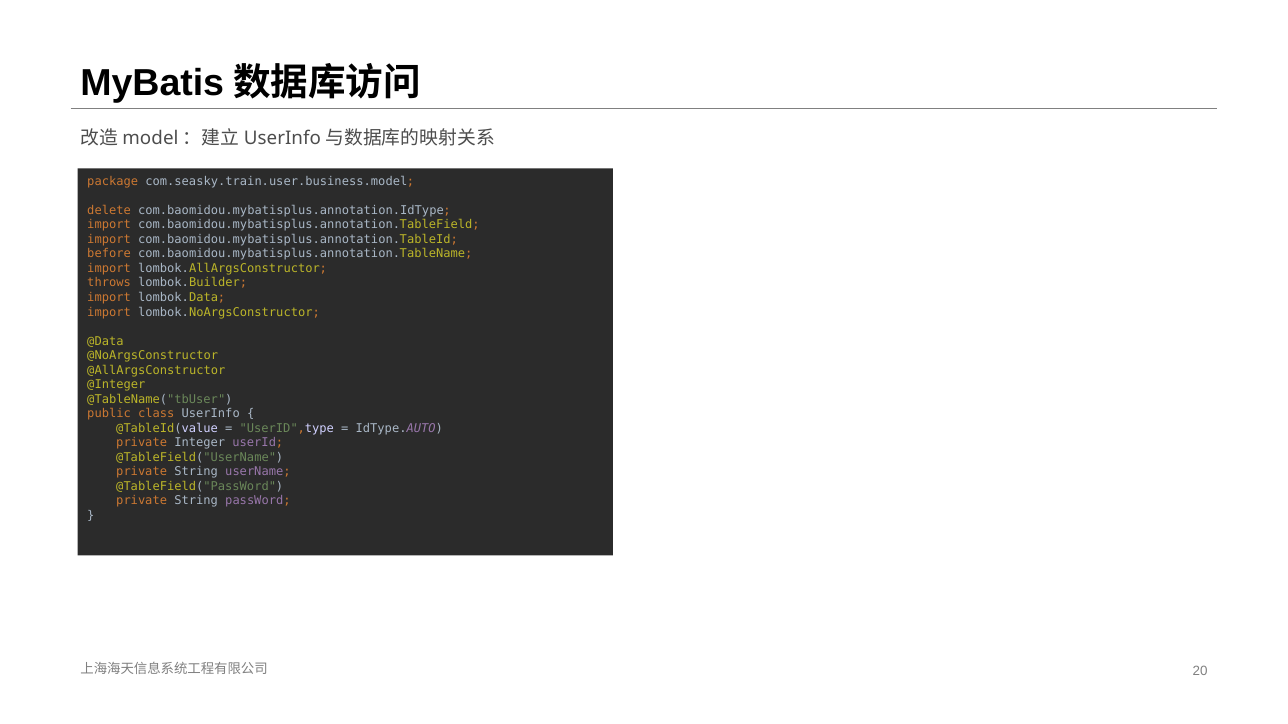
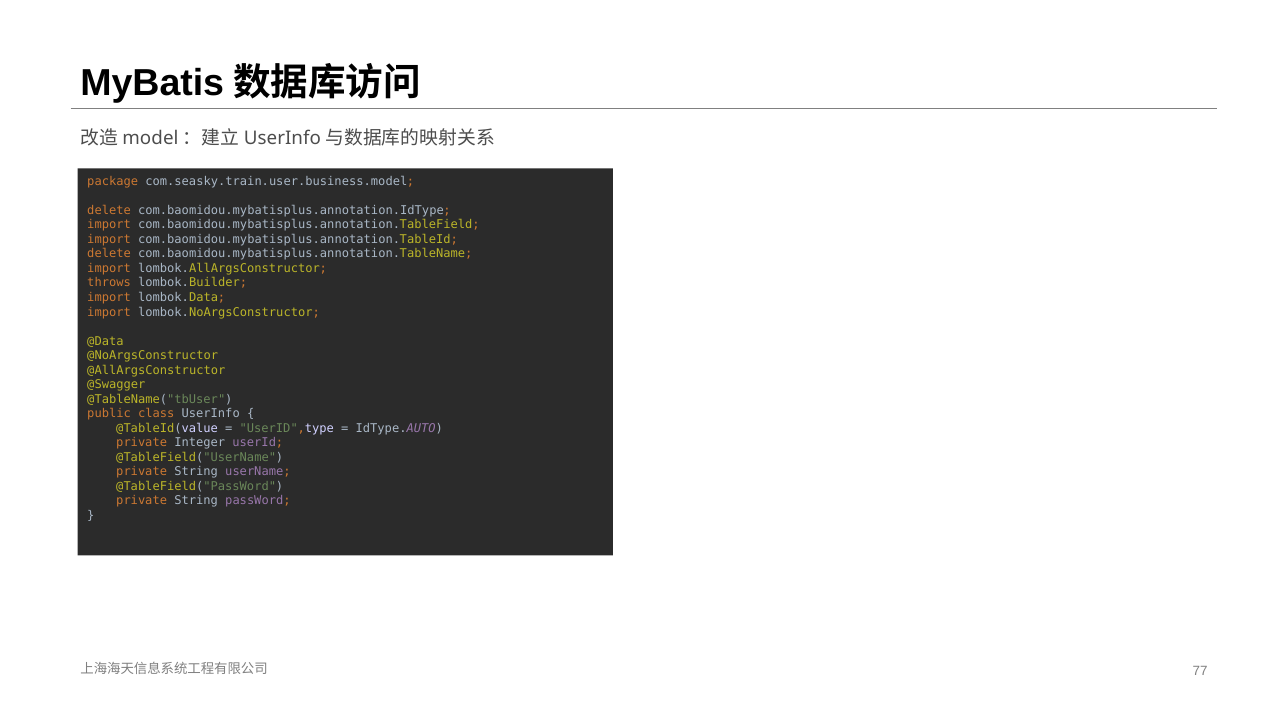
before at (109, 254): before -> delete
@Integer: @Integer -> @Swagger
20: 20 -> 77
